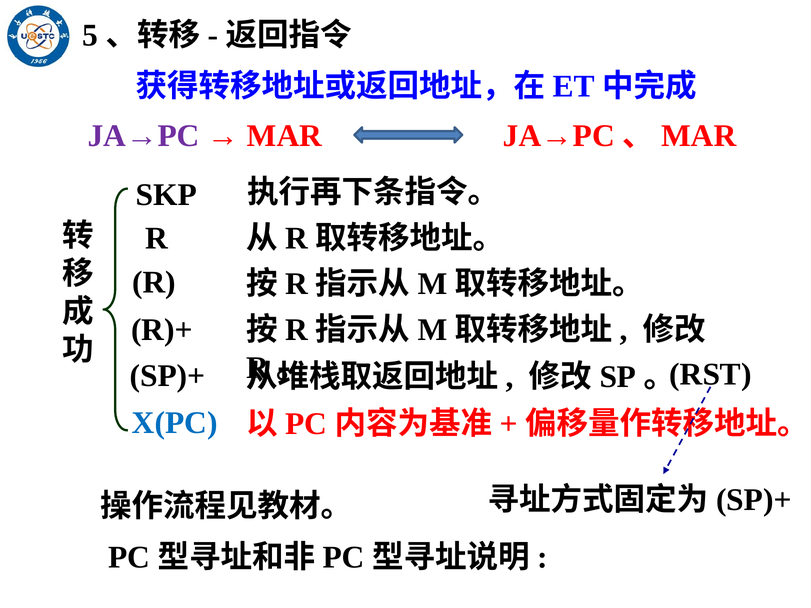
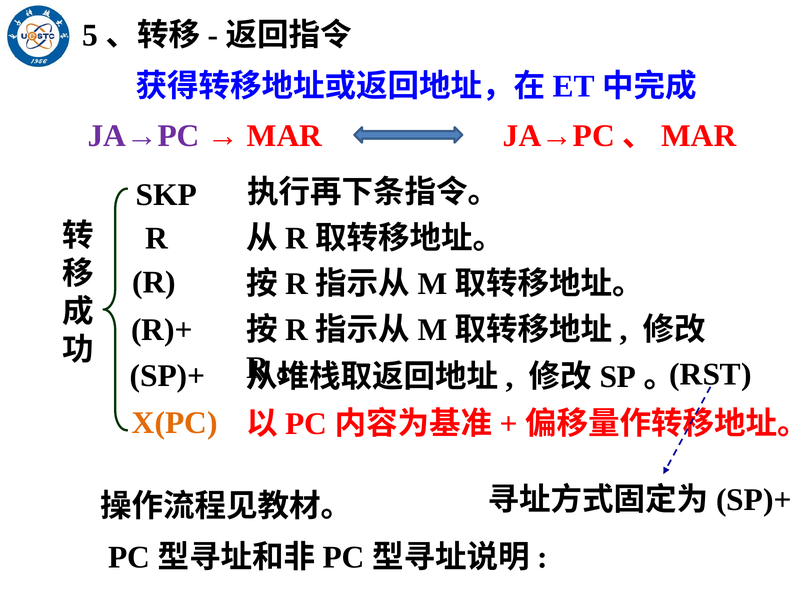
X(PC colour: blue -> orange
